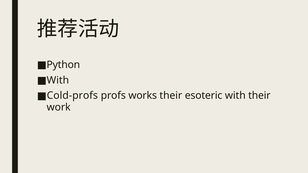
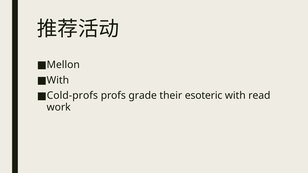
Python: Python -> Mellon
works: works -> grade
with their: their -> read
